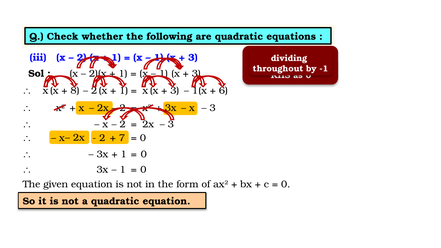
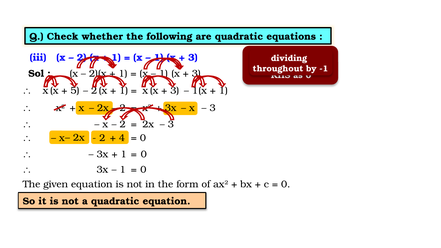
8: 8 -> 5
6 at (223, 91): 6 -> 1
7: 7 -> 4
